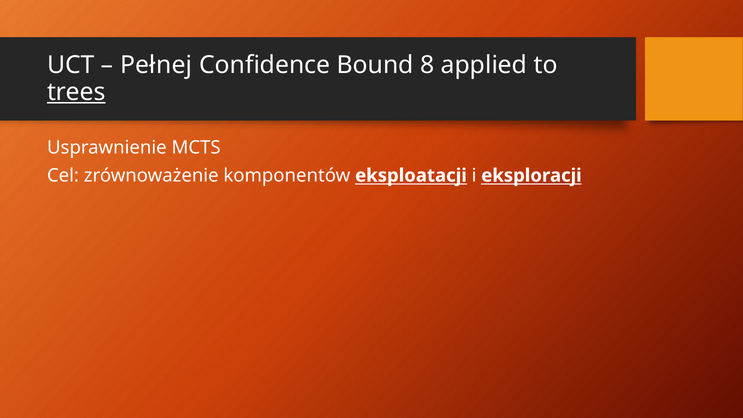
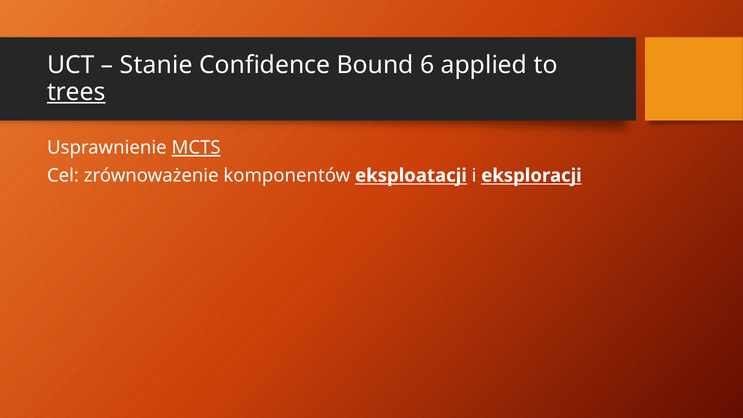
Pełnej: Pełnej -> Stanie
8: 8 -> 6
MCTS underline: none -> present
